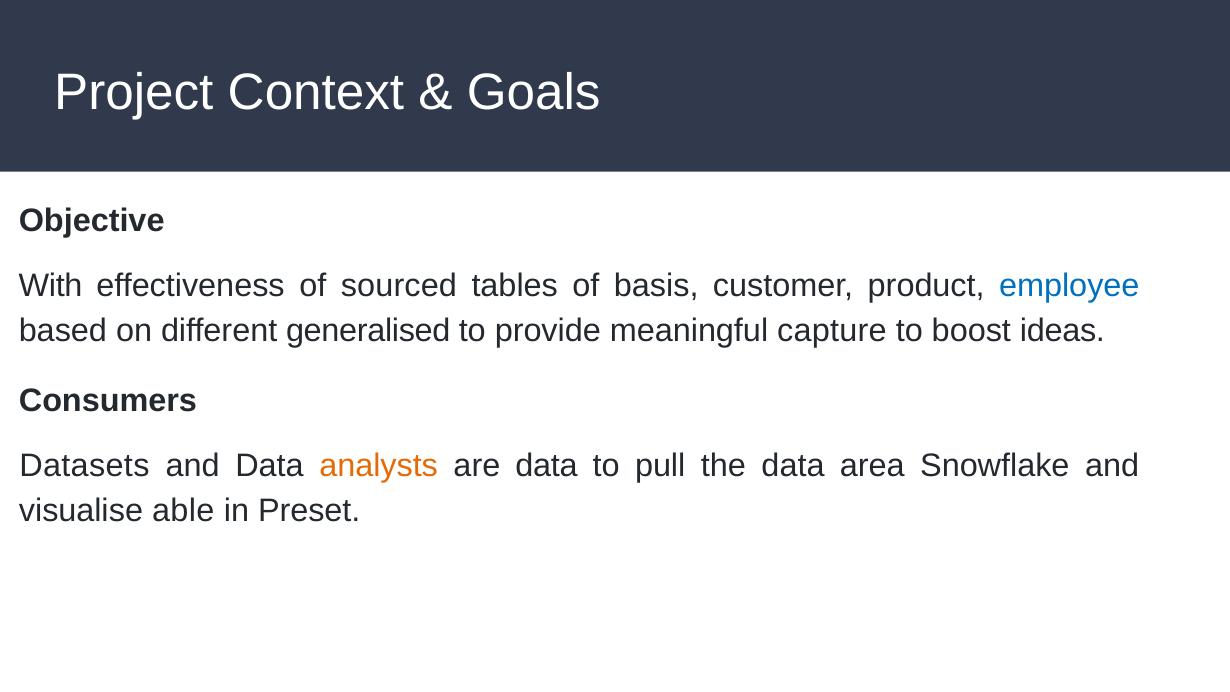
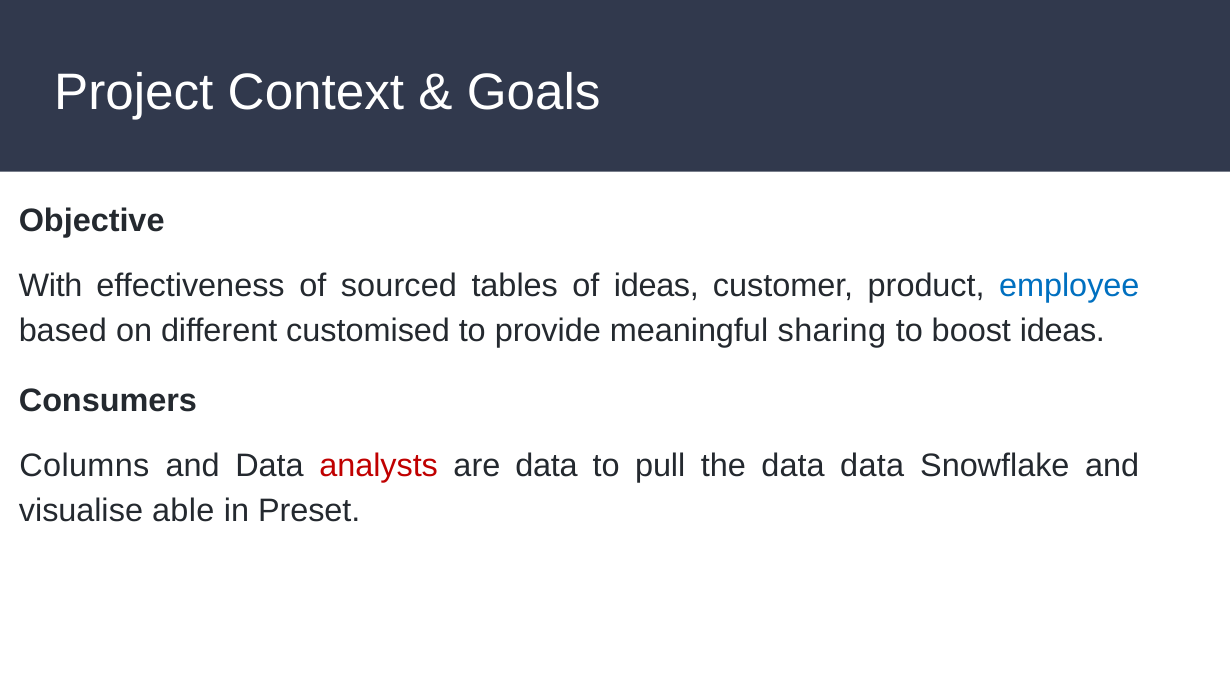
of basis: basis -> ideas
generalised: generalised -> customised
capture: capture -> sharing
Datasets: Datasets -> Columns
analysts colour: orange -> red
data area: area -> data
